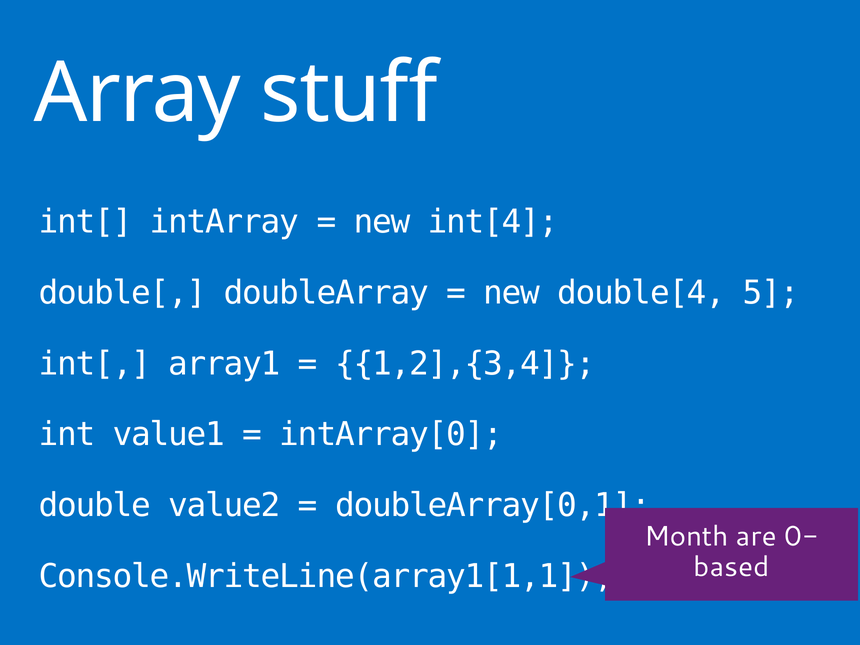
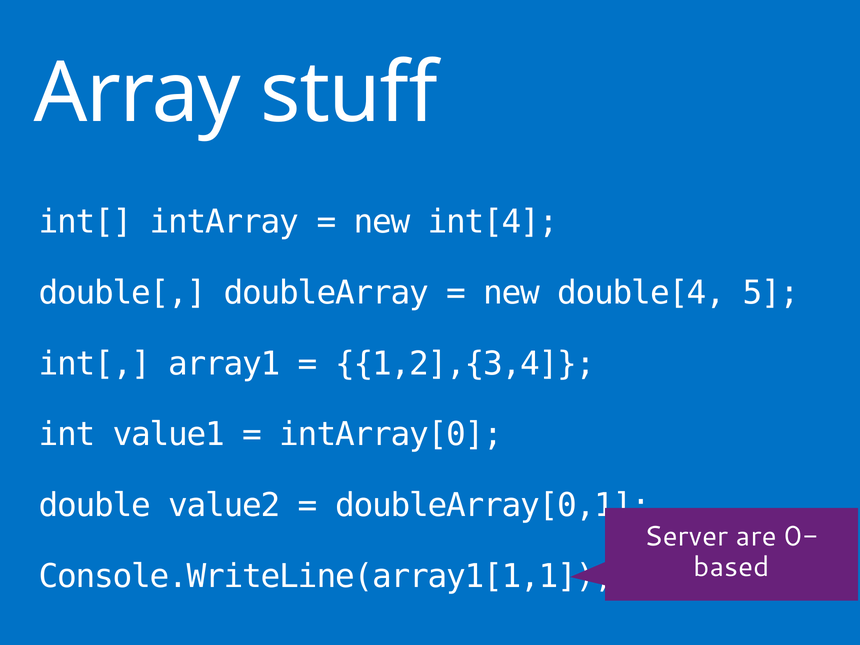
Month: Month -> Server
